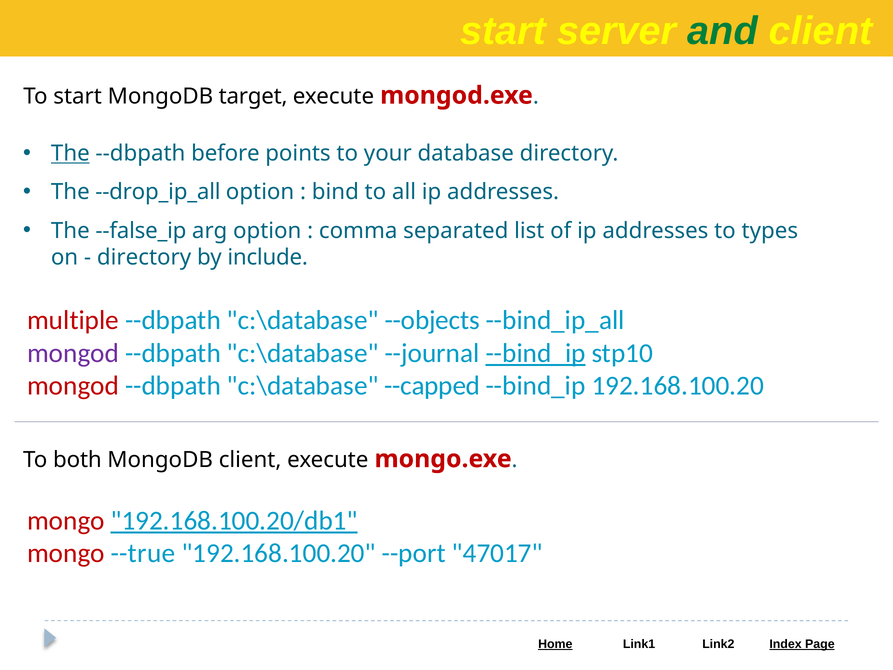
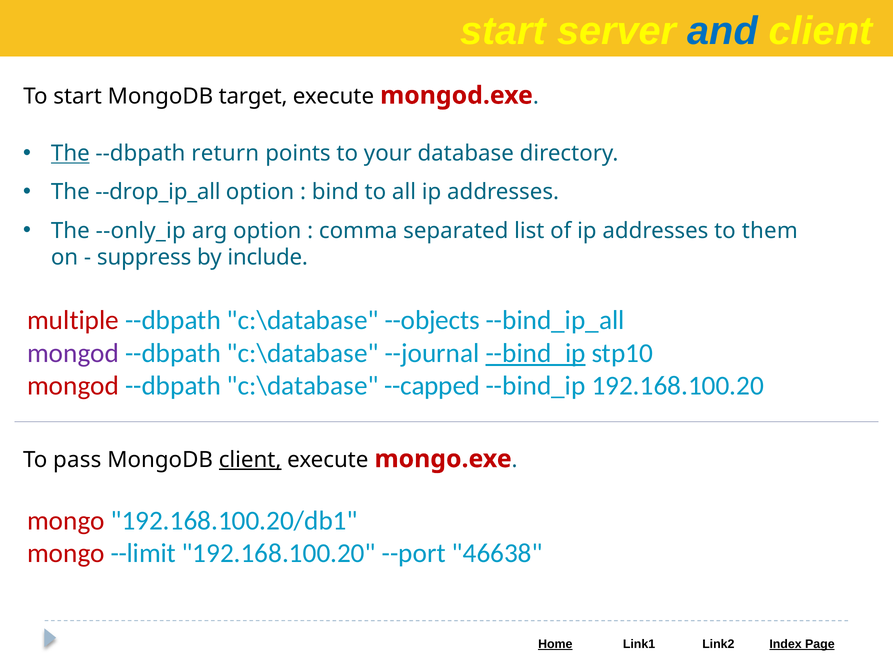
and colour: green -> blue
before: before -> return
--false_ip: --false_ip -> --only_ip
types: types -> them
directory at (144, 258): directory -> suppress
both: both -> pass
client at (250, 460) underline: none -> present
192.168.100.20/db1 underline: present -> none
--true: --true -> --limit
47017: 47017 -> 46638
